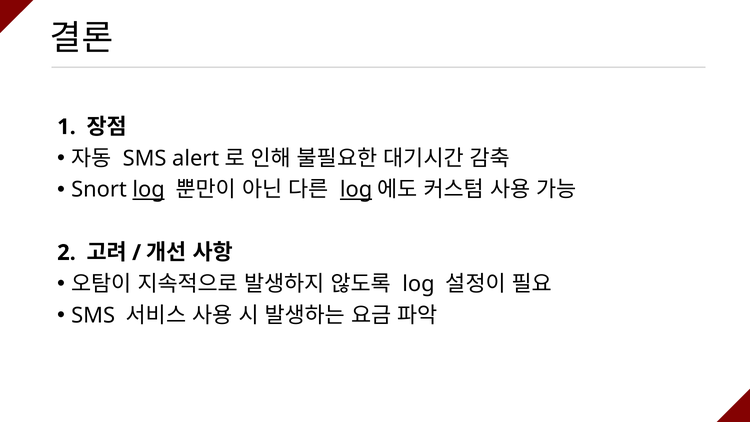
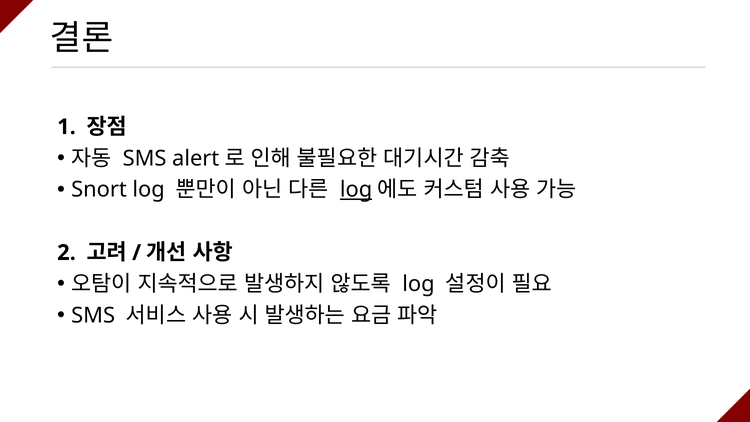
log at (149, 190) underline: present -> none
